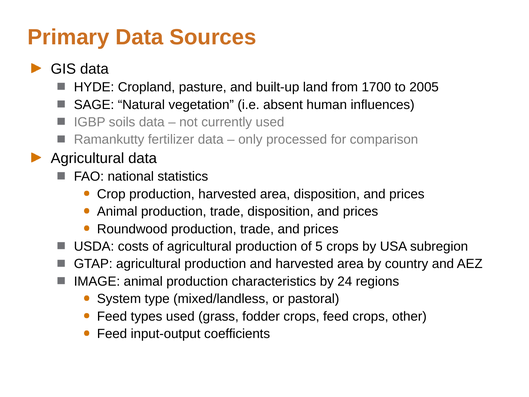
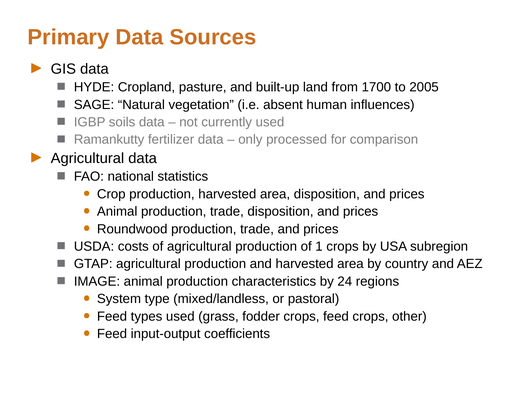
5: 5 -> 1
